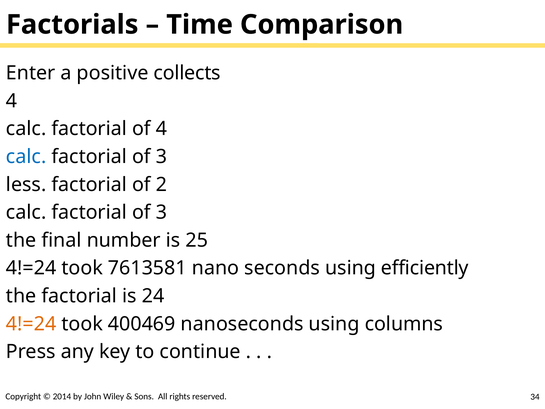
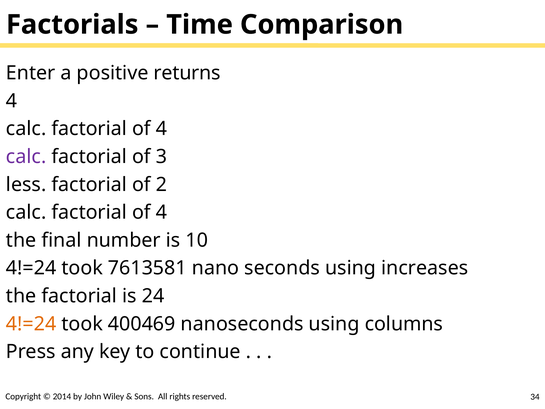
collects: collects -> returns
calc at (26, 157) colour: blue -> purple
3 at (161, 212): 3 -> 4
25: 25 -> 10
efficiently: efficiently -> increases
